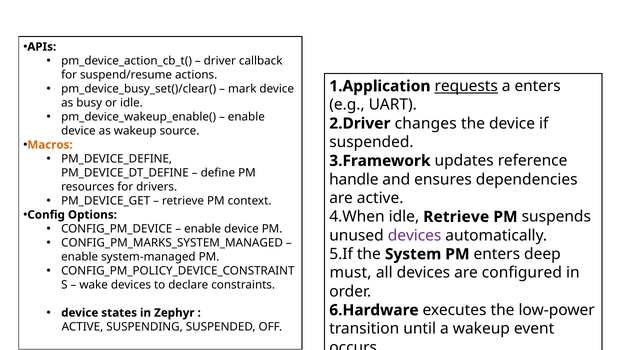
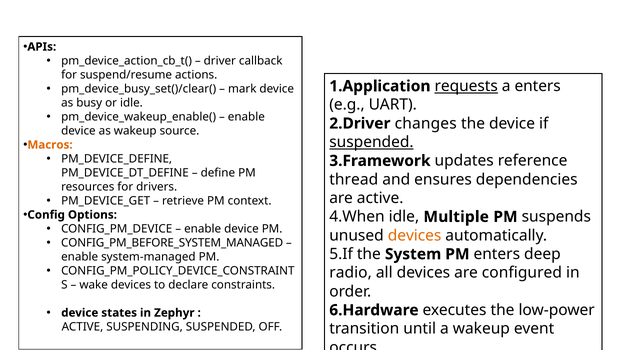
suspended at (371, 142) underline: none -> present
handle: handle -> thread
idle Retrieve: Retrieve -> Multiple
devices at (415, 235) colour: purple -> orange
CONFIG_PM_MARKS_SYSTEM_MANAGED: CONFIG_PM_MARKS_SYSTEM_MANAGED -> CONFIG_PM_BEFORE_SYSTEM_MANAGED
must: must -> radio
